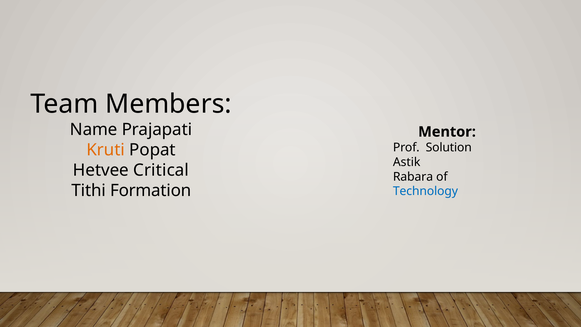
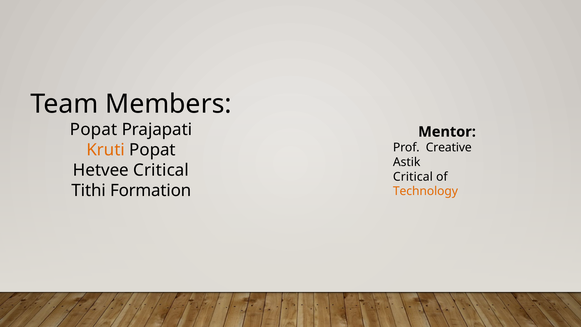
Name at (94, 130): Name -> Popat
Solution: Solution -> Creative
Rabara at (413, 177): Rabara -> Critical
Technology colour: blue -> orange
